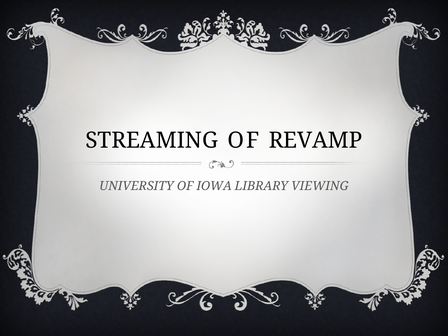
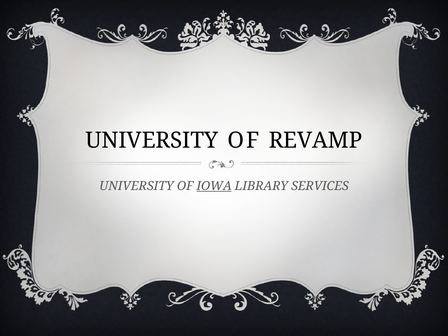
STREAMING at (152, 140): STREAMING -> UNIVERSITY
IOWA underline: none -> present
VIEWING: VIEWING -> SERVICES
